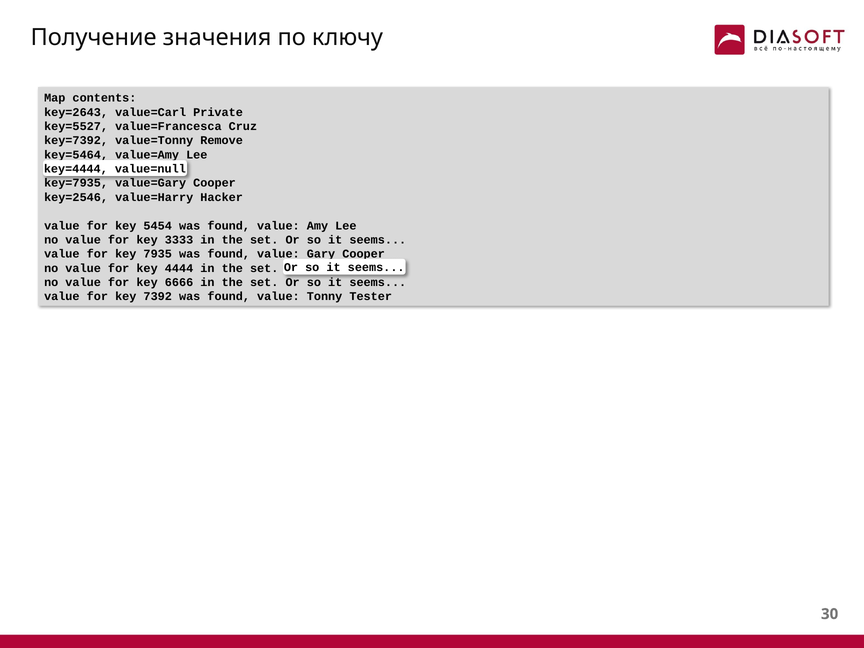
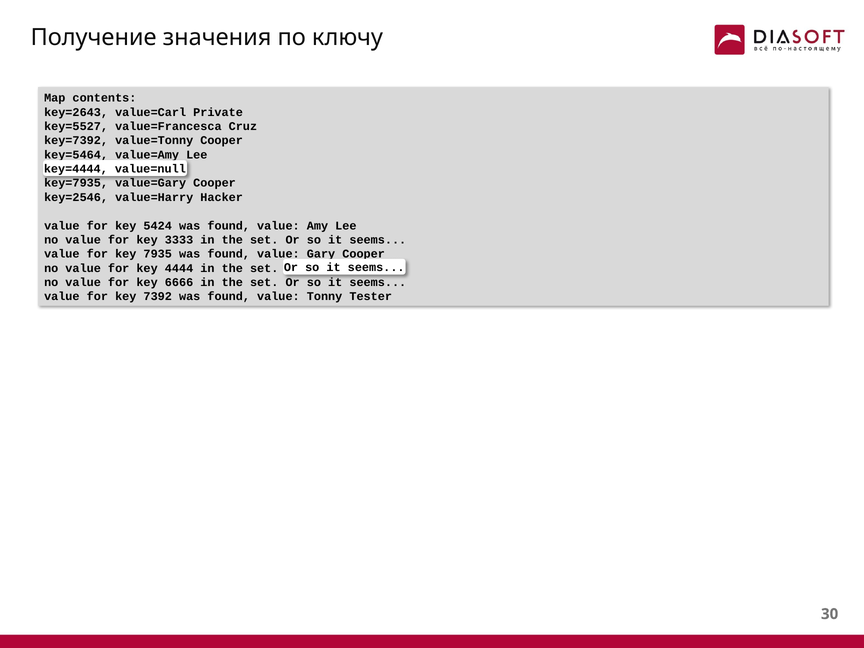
value=Tonny Remove: Remove -> Cooper
5454: 5454 -> 5424
